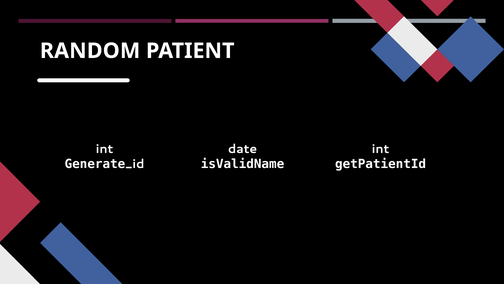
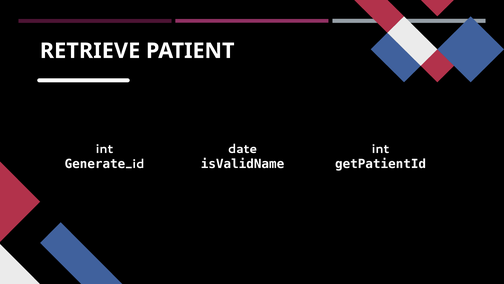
RANDOM: RANDOM -> RETRIEVE
